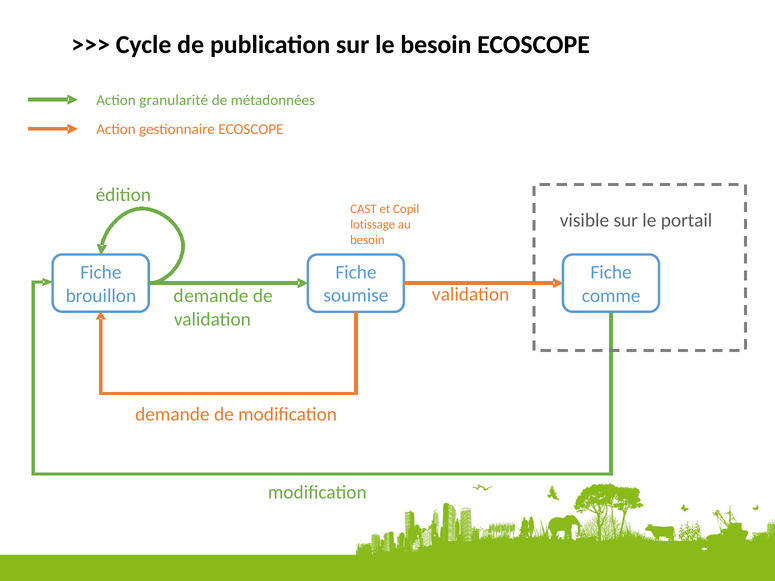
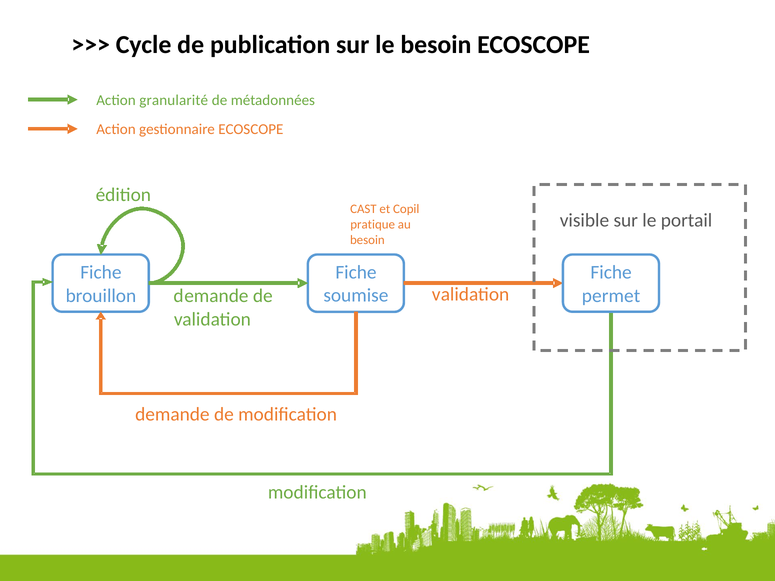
lotissage: lotissage -> pratique
comme: comme -> permet
